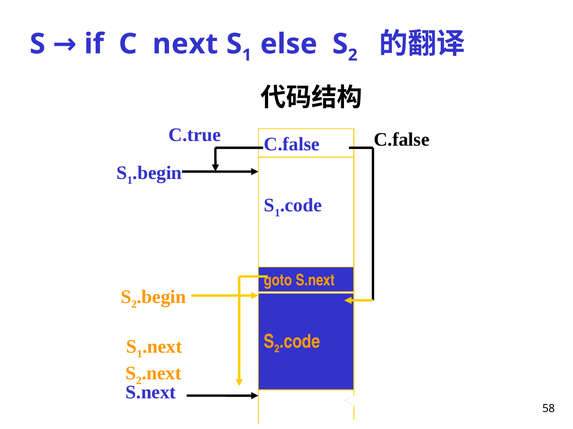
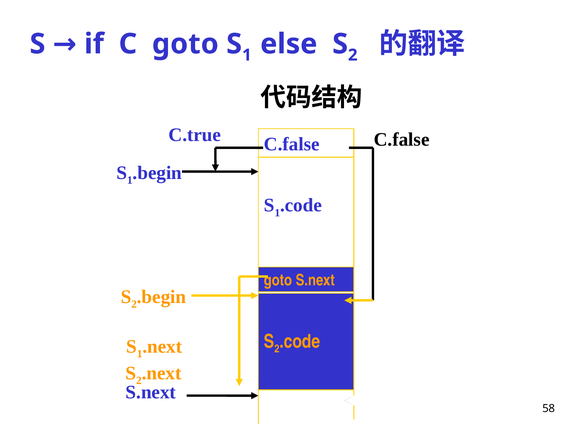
C next: next -> goto
